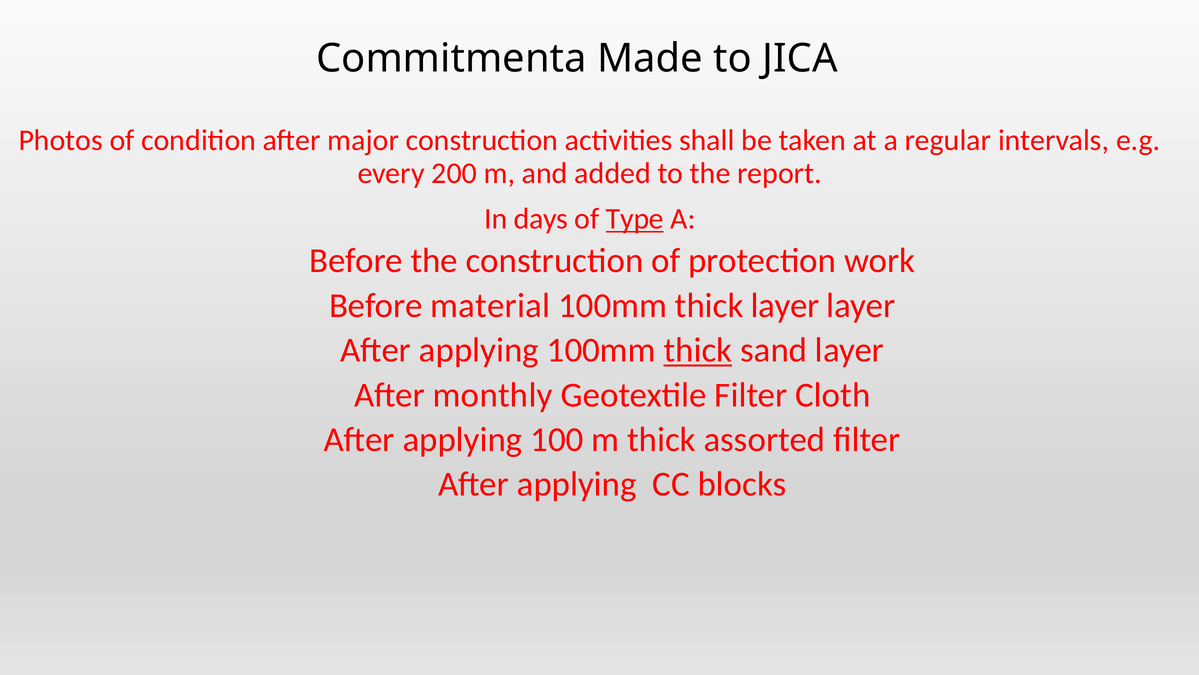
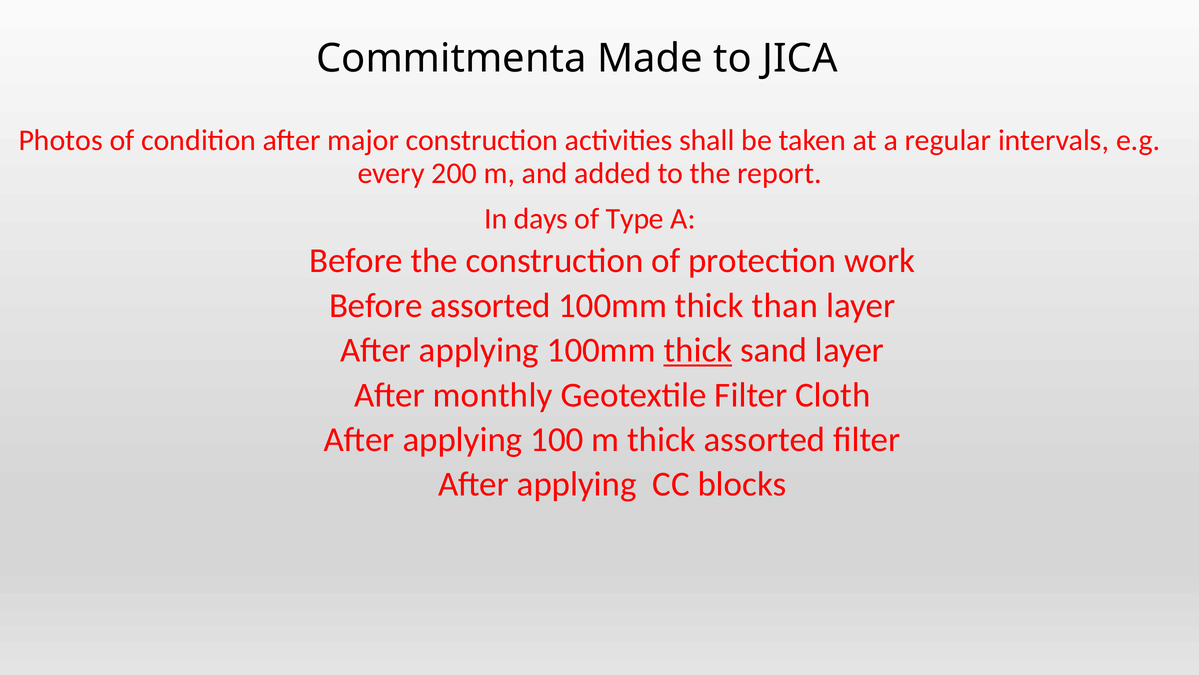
Type underline: present -> none
Before material: material -> assorted
thick layer: layer -> than
